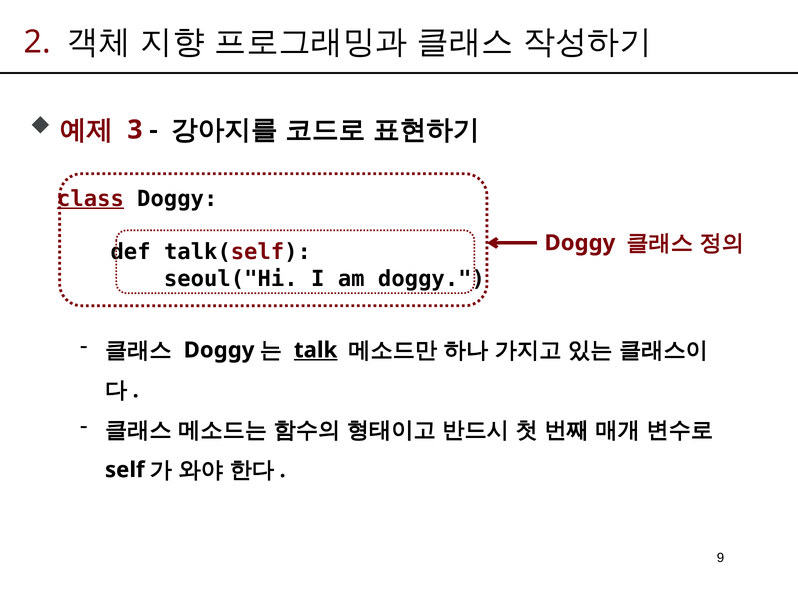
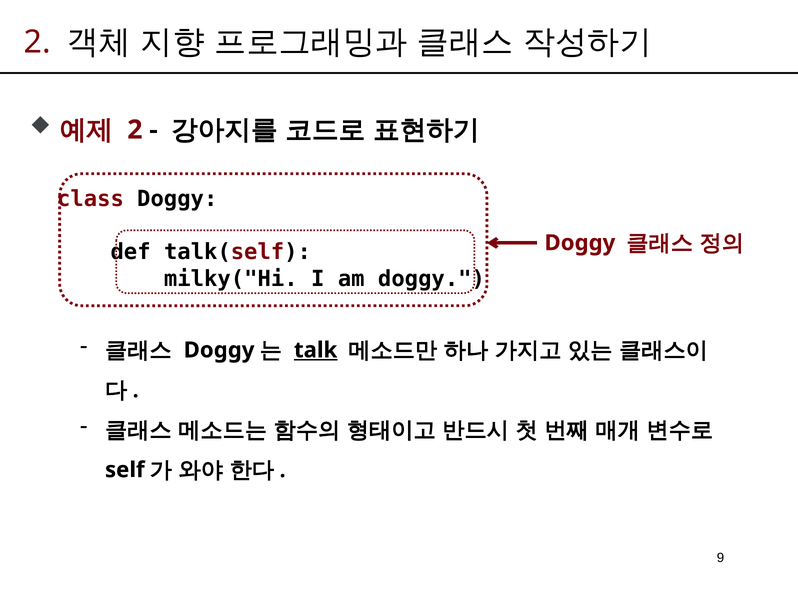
3 at (135, 130): 3 -> 2
class underline: present -> none
seoul("Hi: seoul("Hi -> milky("Hi
